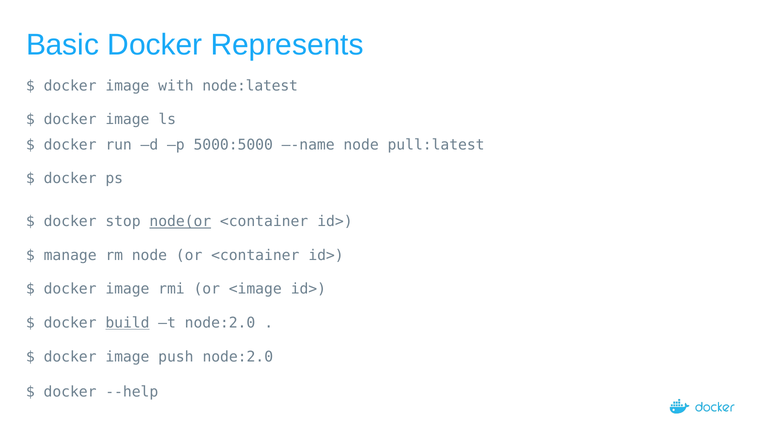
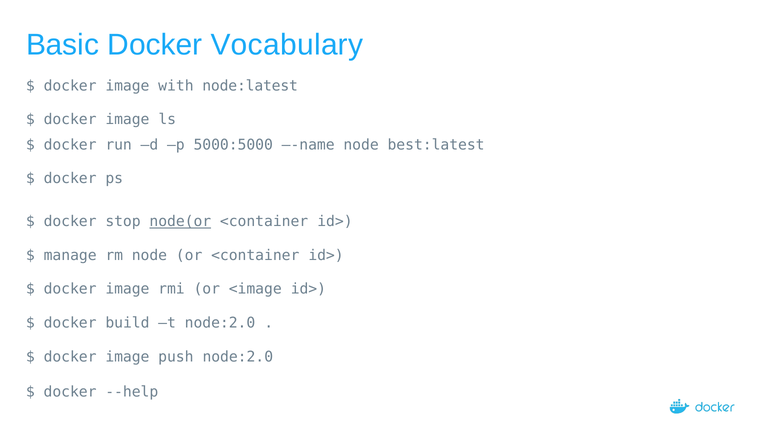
Represents: Represents -> Vocabulary
pull:latest: pull:latest -> best:latest
build underline: present -> none
